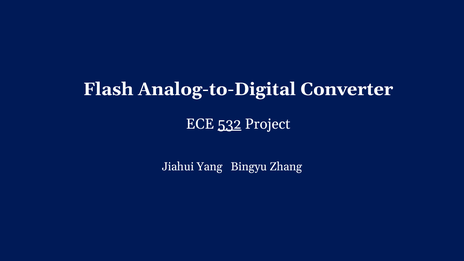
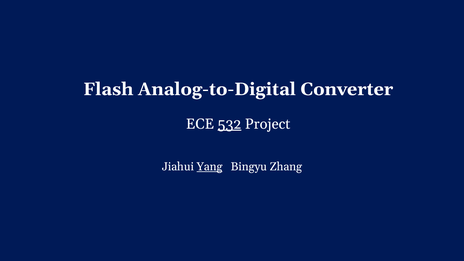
Yang underline: none -> present
